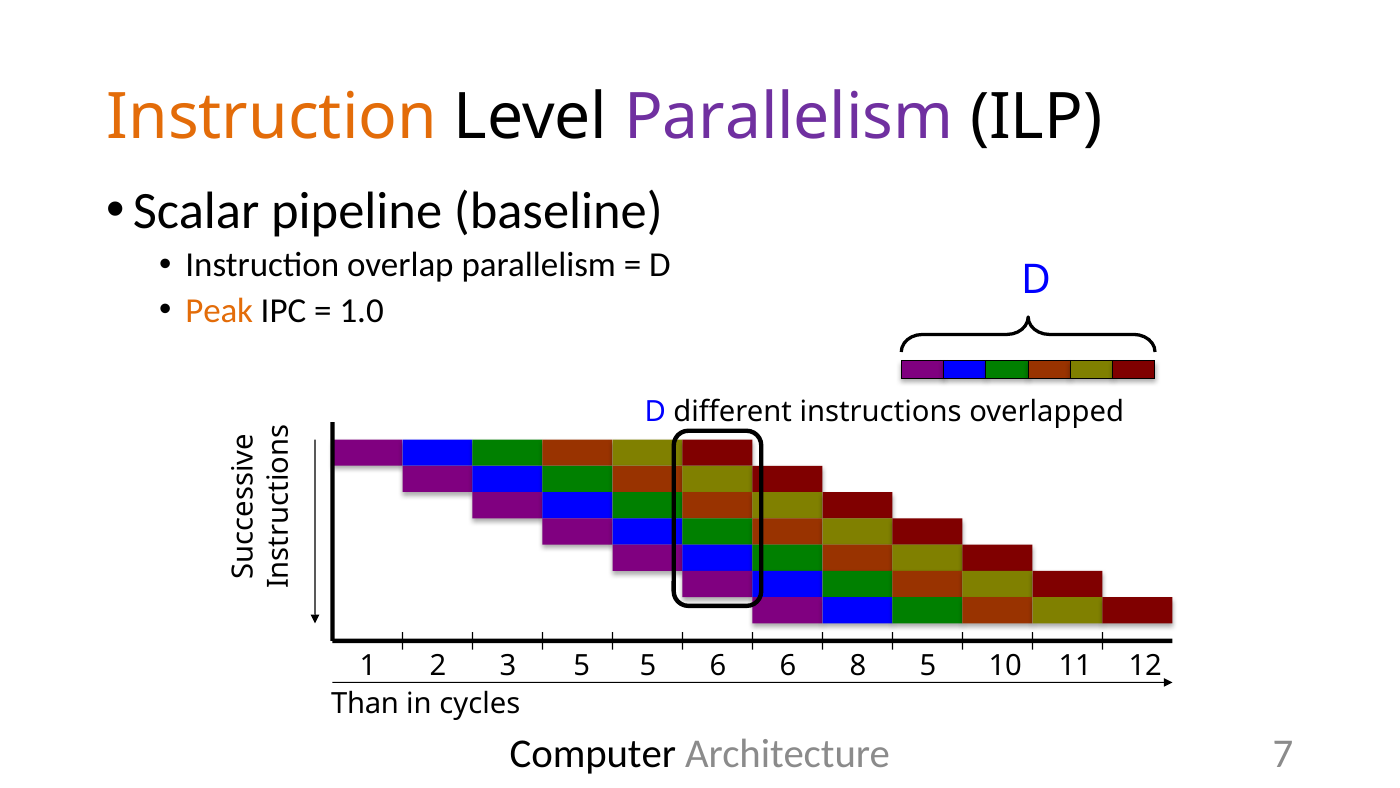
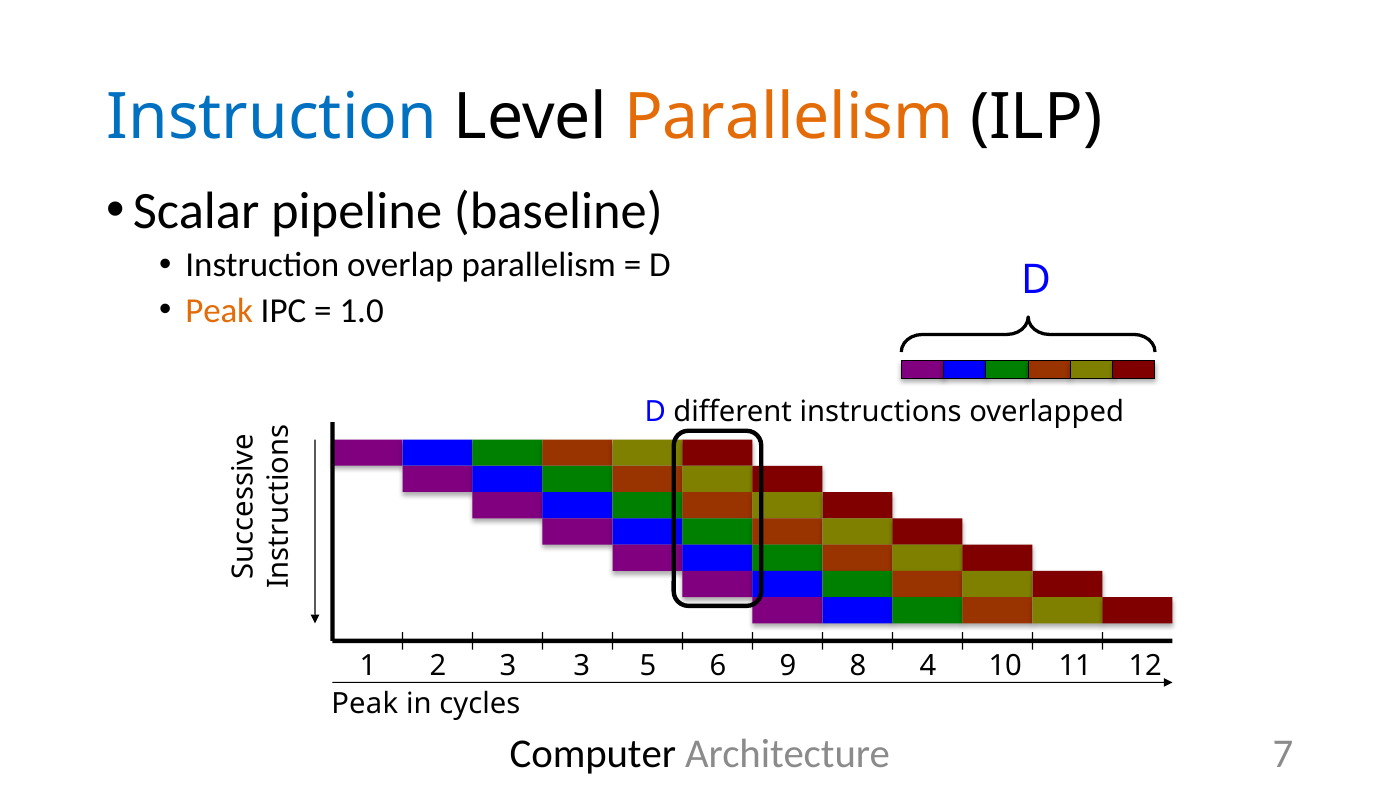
Instruction at (272, 118) colour: orange -> blue
Parallelism at (789, 118) colour: purple -> orange
3 5: 5 -> 3
6 6: 6 -> 9
8 5: 5 -> 4
Than at (365, 703): Than -> Peak
